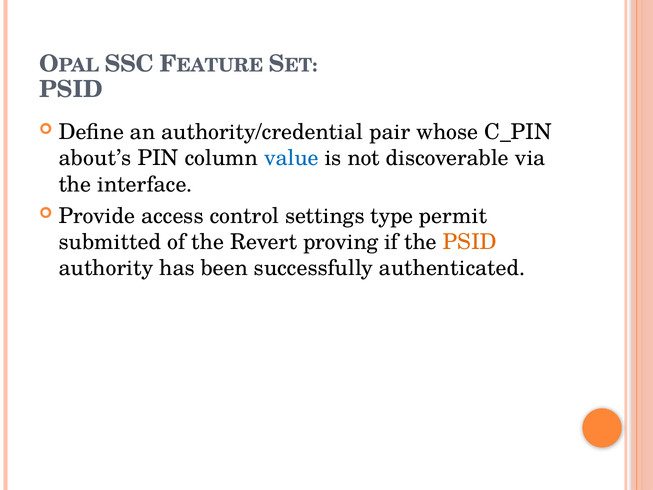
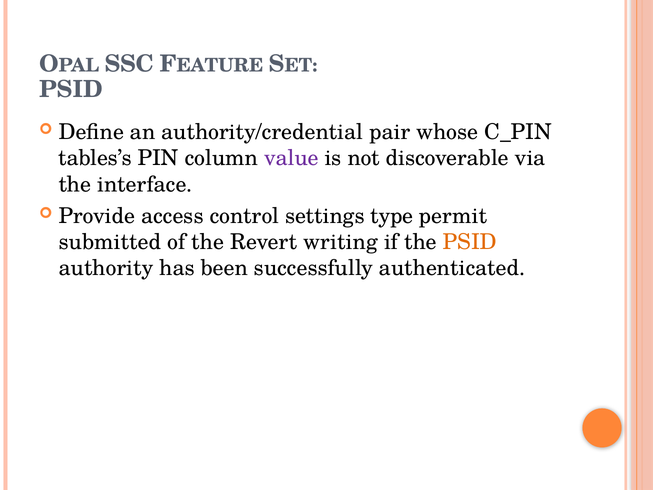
about’s: about’s -> tables’s
value colour: blue -> purple
proving: proving -> writing
